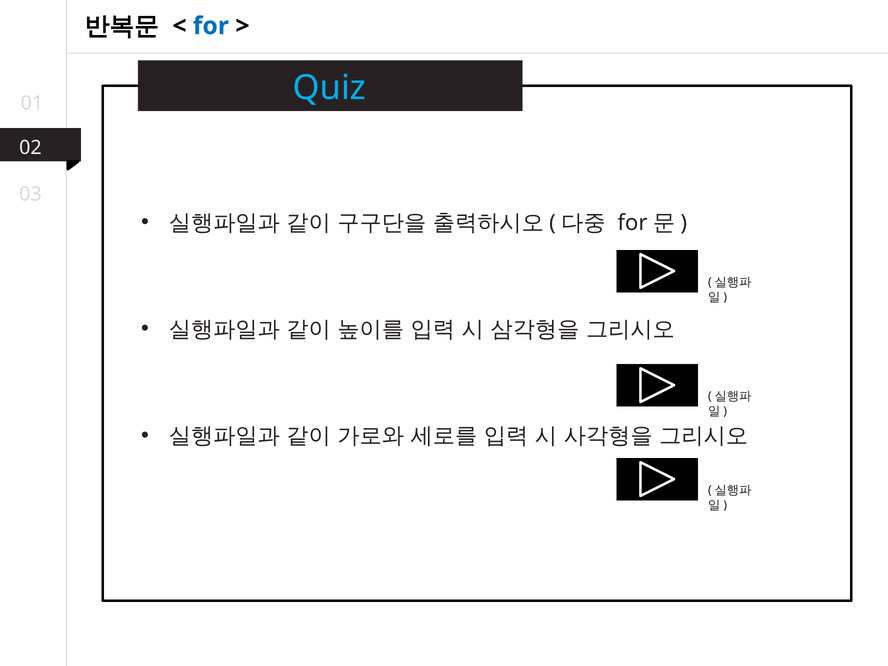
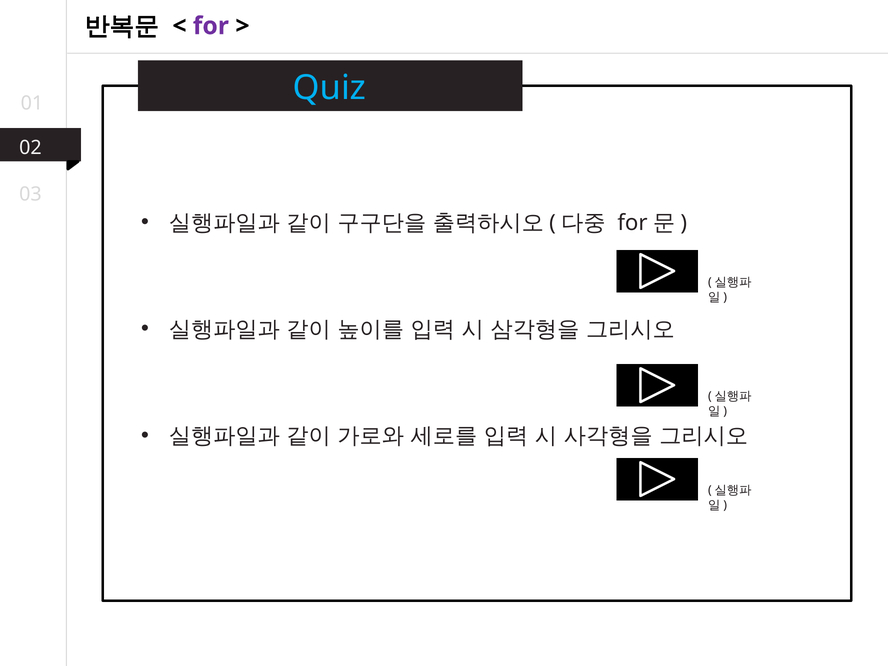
for colour: blue -> purple
